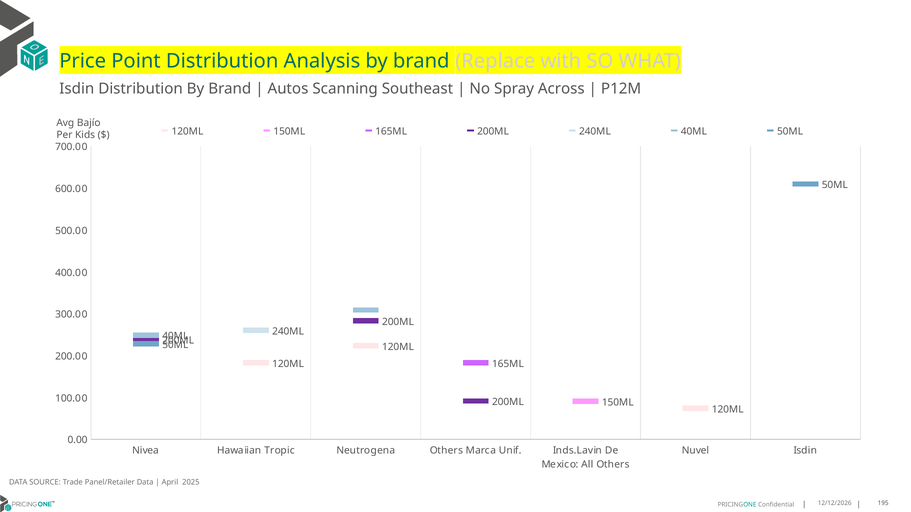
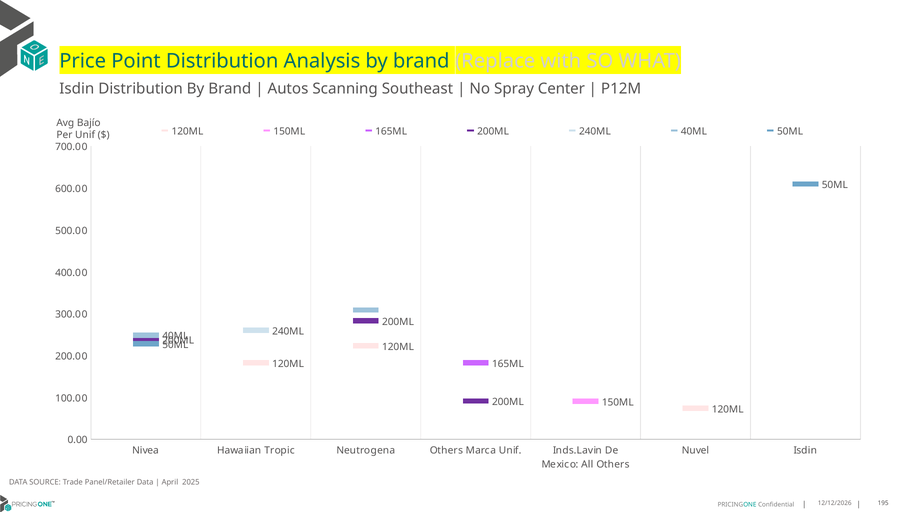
Across: Across -> Center
Per Kids: Kids -> Unif
